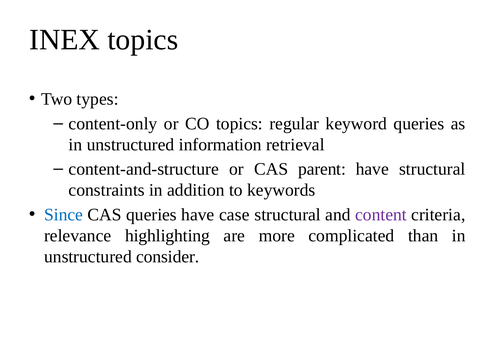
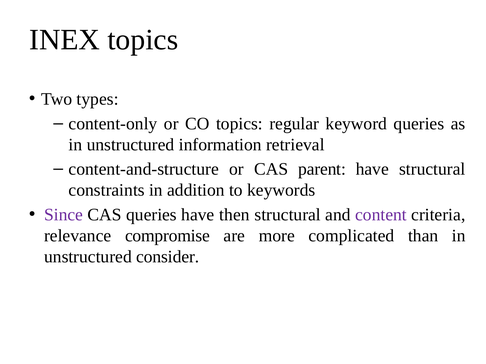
Since colour: blue -> purple
case: case -> then
highlighting: highlighting -> compromise
